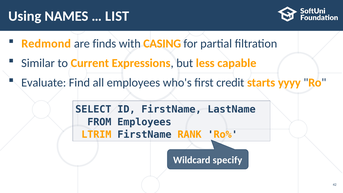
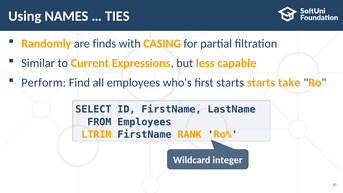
LIST: LIST -> TIES
Redmond: Redmond -> Randomly
Evaluate: Evaluate -> Perform
first credit: credit -> starts
yyyy: yyyy -> take
specify: specify -> integer
